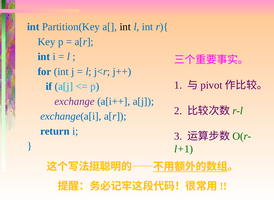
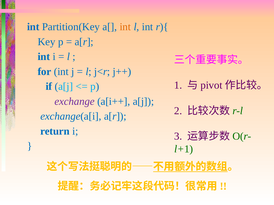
int at (125, 27) colour: black -> orange
